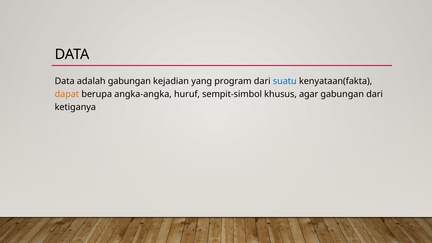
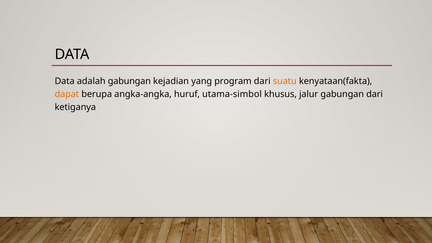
suatu colour: blue -> orange
sempit-simbol: sempit-simbol -> utama-simbol
agar: agar -> jalur
